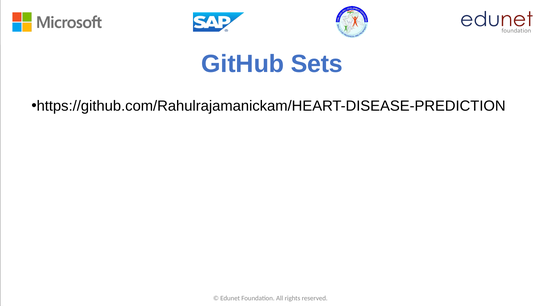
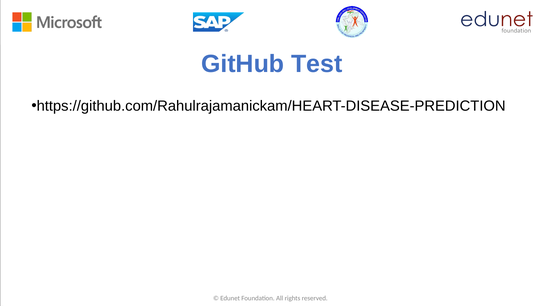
Sets: Sets -> Test
